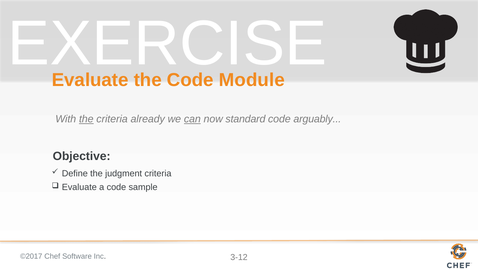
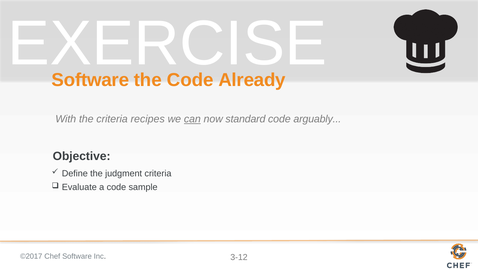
Evaluate at (90, 80): Evaluate -> Software
Module: Module -> Already
the at (86, 119) underline: present -> none
already: already -> recipes
